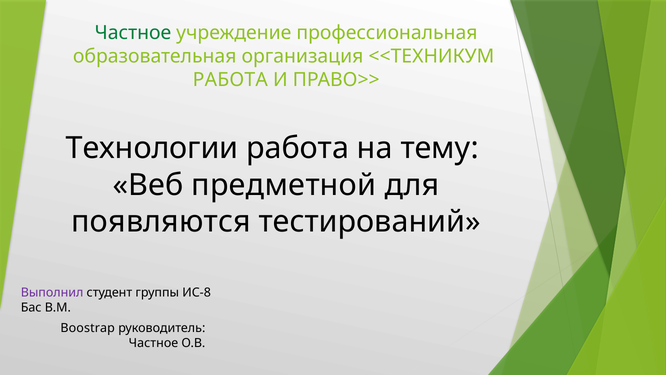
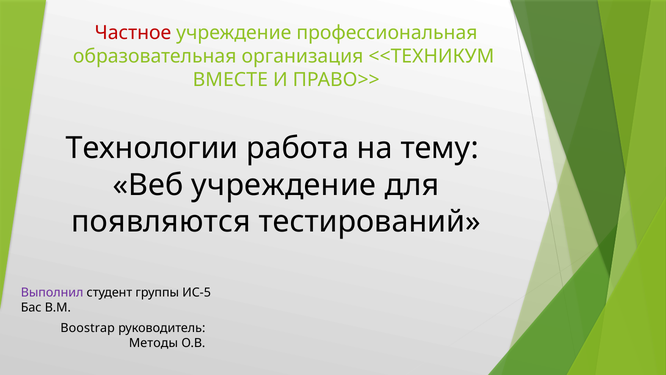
Частное at (133, 33) colour: green -> red
РАБОТА at (230, 80): РАБОТА -> ВМЕСТЕ
Веб предметной: предметной -> учреждение
ИС-8: ИС-8 -> ИС-5
Частное at (153, 343): Частное -> Методы
